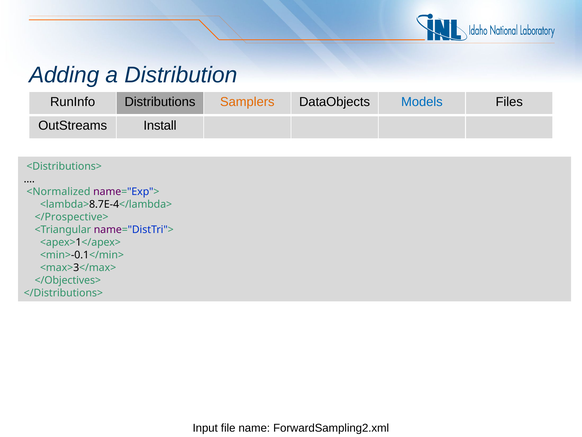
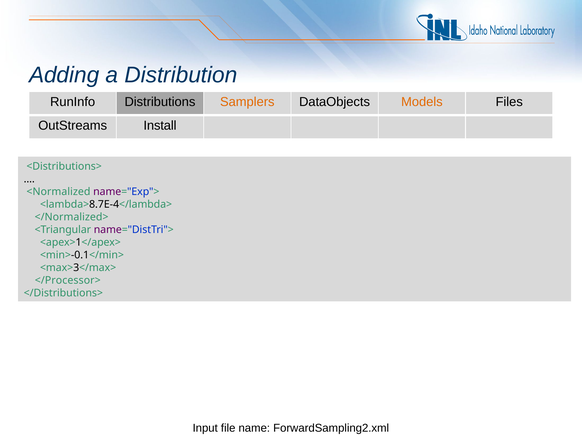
Models colour: blue -> orange
</Prospective>: </Prospective> -> </Normalized>
</Objectives>: </Objectives> -> </Processor>
